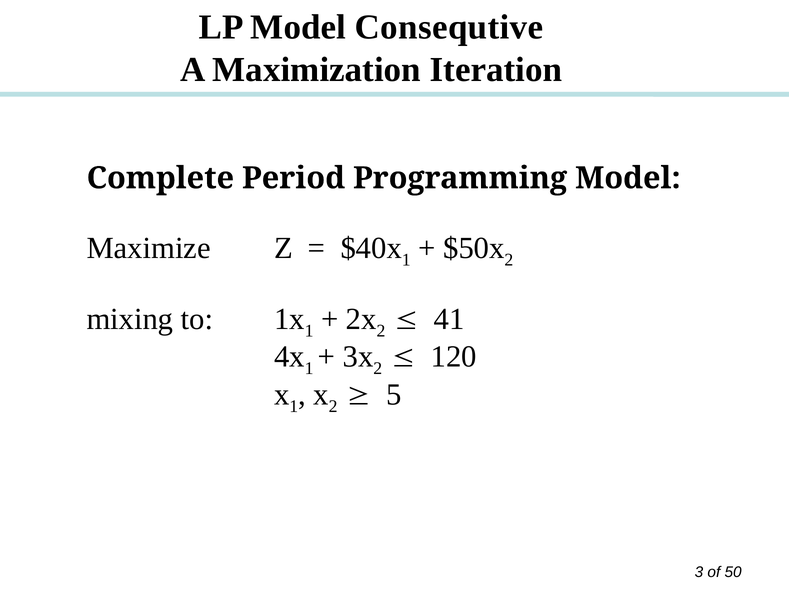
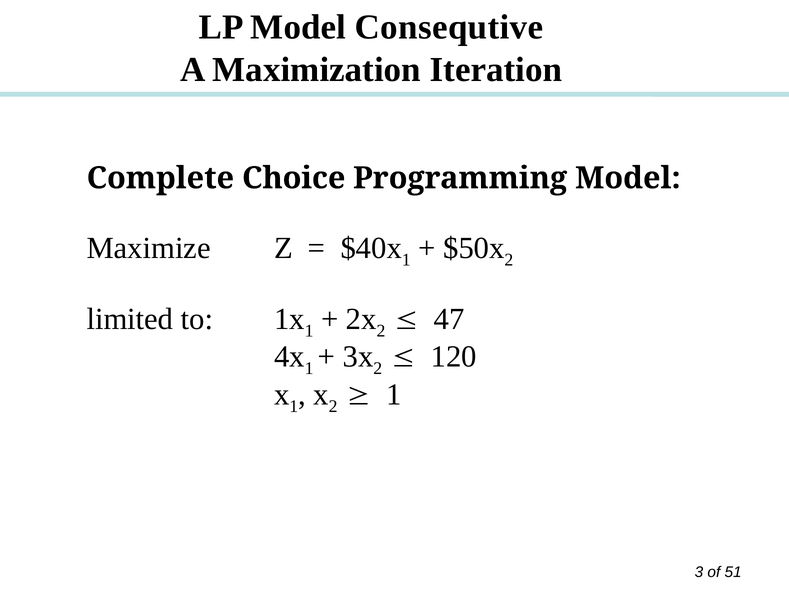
Period: Period -> Choice
mixing: mixing -> limited
41: 41 -> 47
5 at (394, 394): 5 -> 1
50: 50 -> 51
